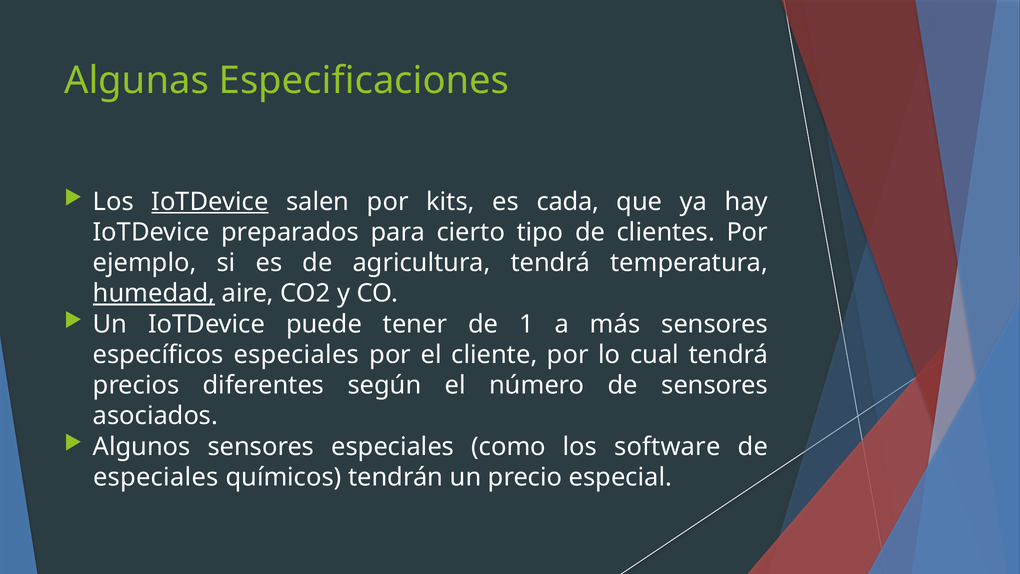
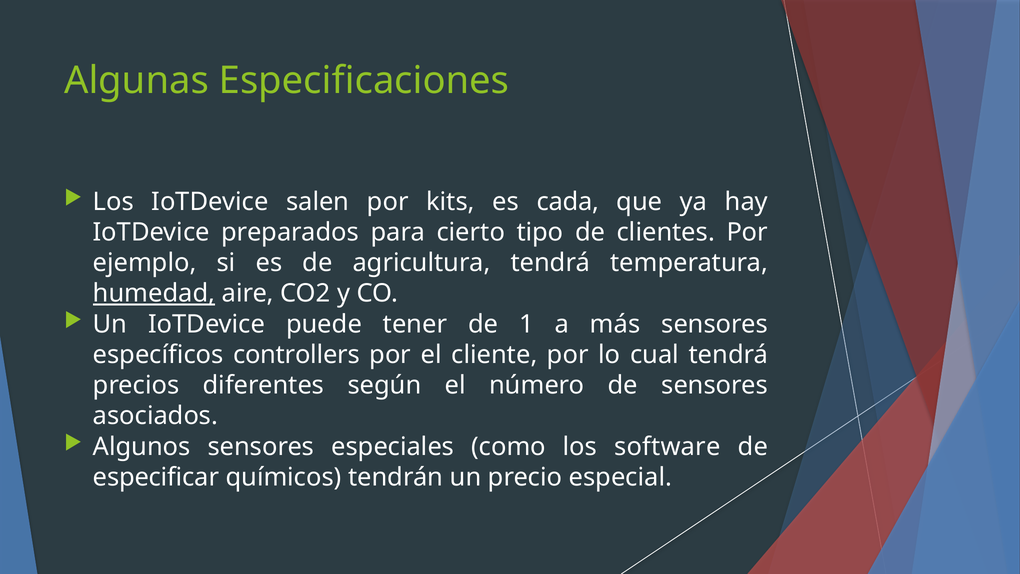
IoTDevice at (210, 202) underline: present -> none
específicos especiales: especiales -> controllers
especiales at (156, 477): especiales -> especificar
